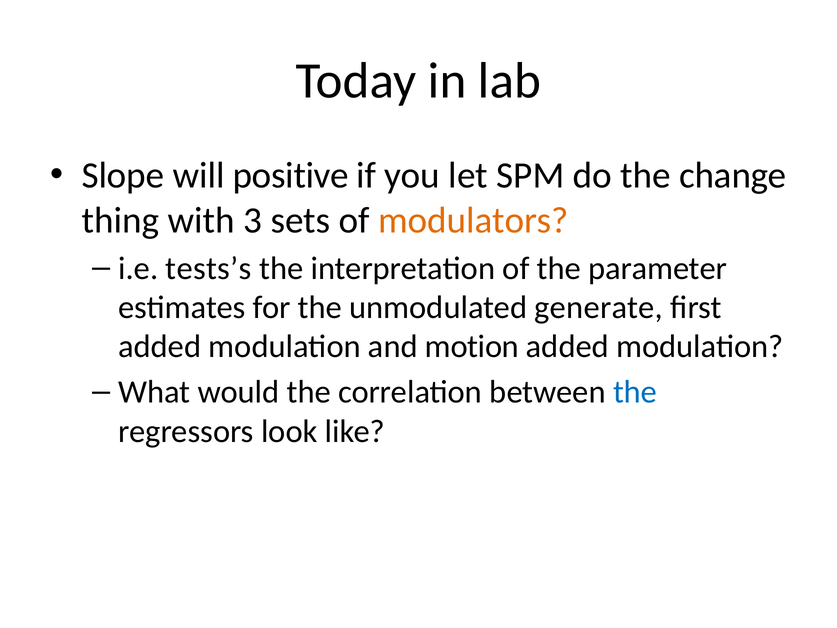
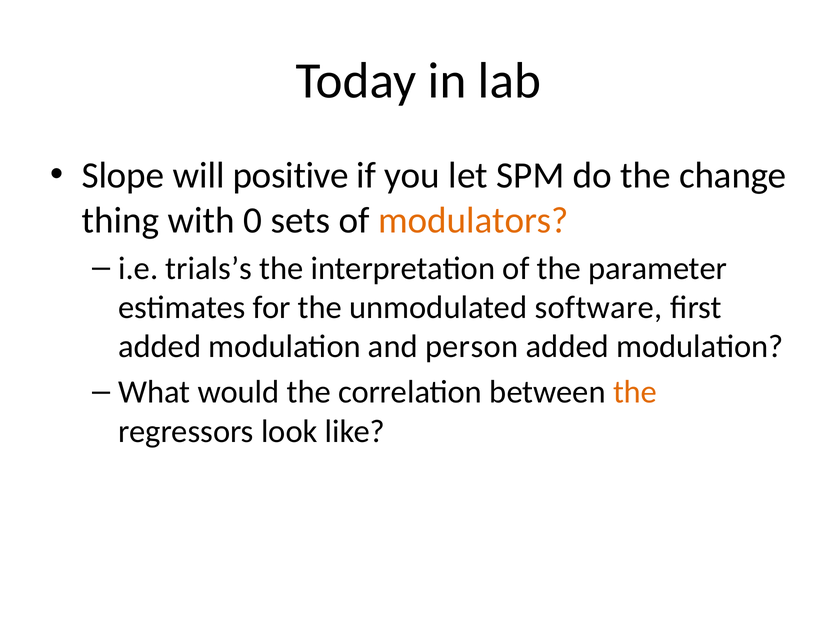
3: 3 -> 0
tests’s: tests’s -> trials’s
generate: generate -> software
motion: motion -> person
the at (635, 392) colour: blue -> orange
